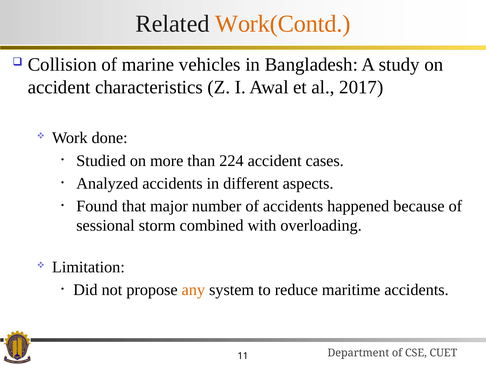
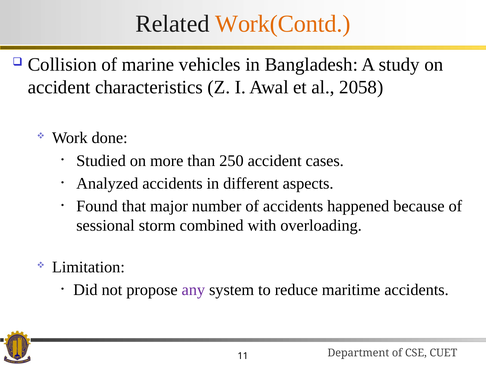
2017: 2017 -> 2058
224: 224 -> 250
any colour: orange -> purple
